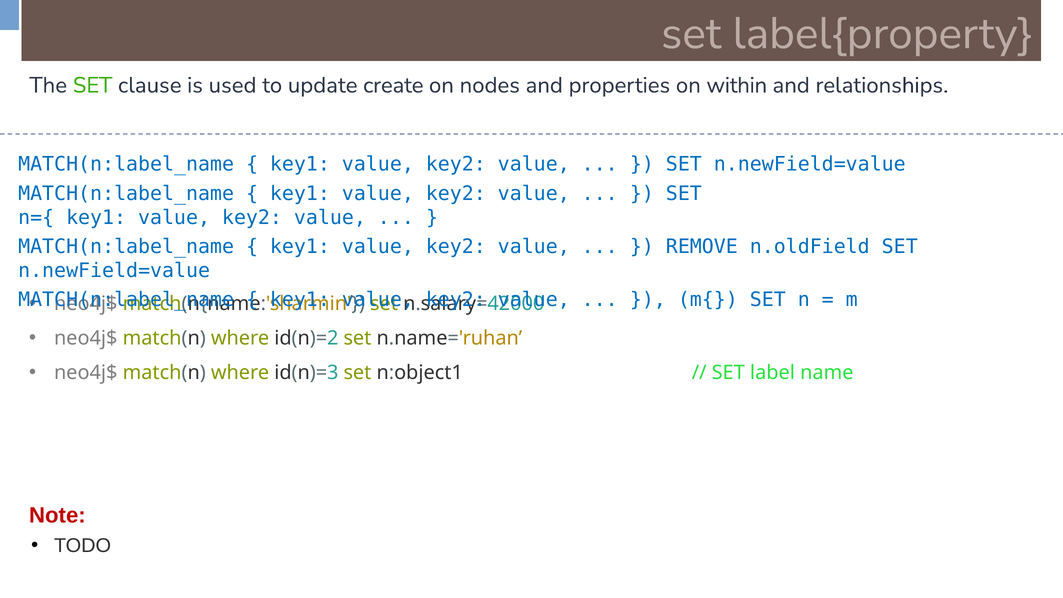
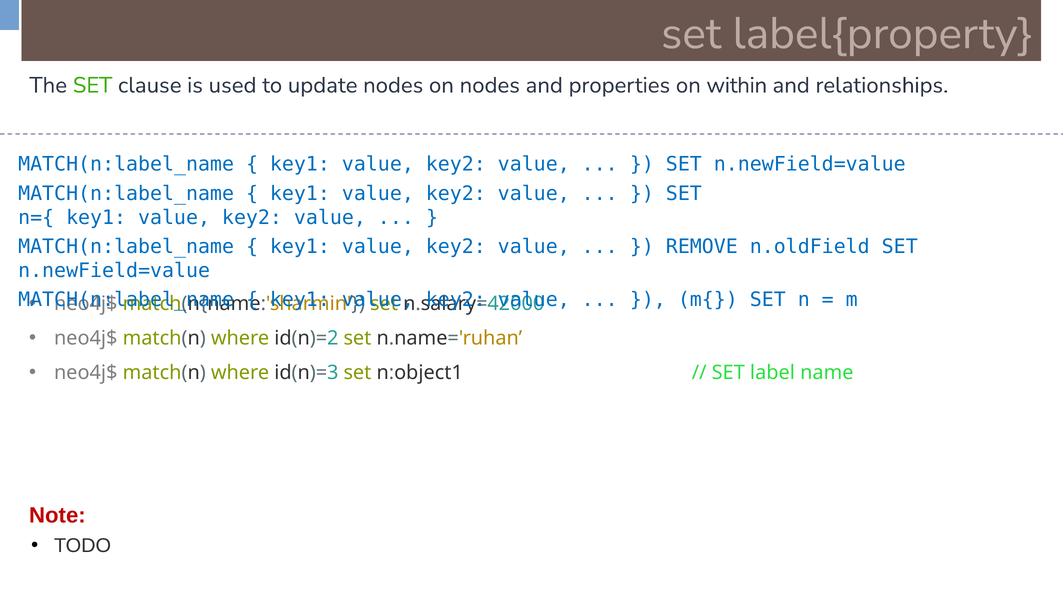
update create: create -> nodes
